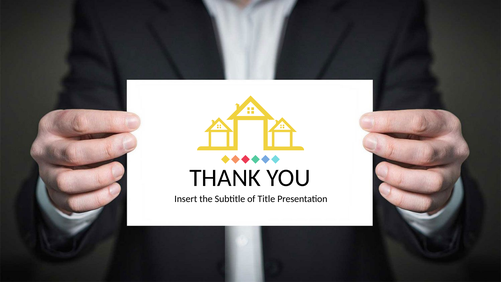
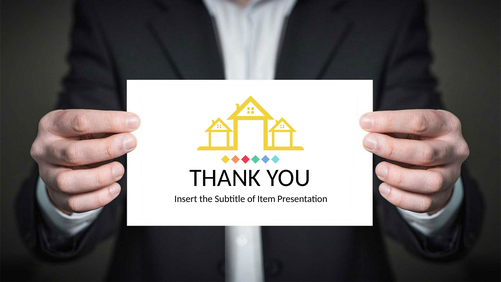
Title: Title -> Item
